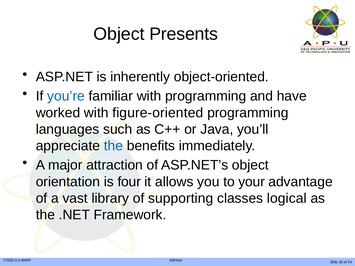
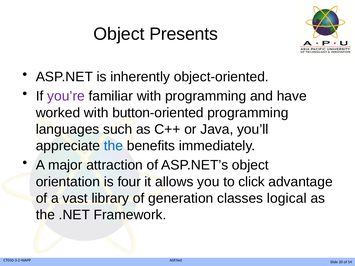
you’re colour: blue -> purple
figure-oriented: figure-oriented -> button-oriented
your: your -> click
supporting: supporting -> generation
